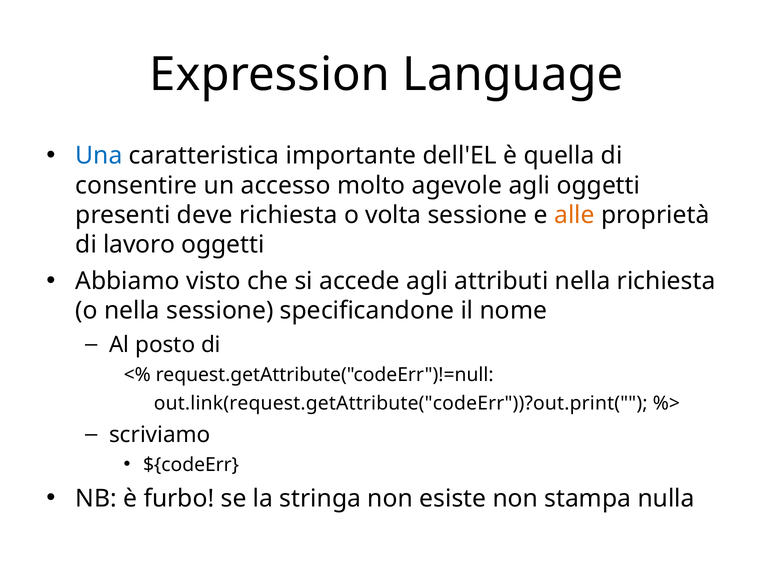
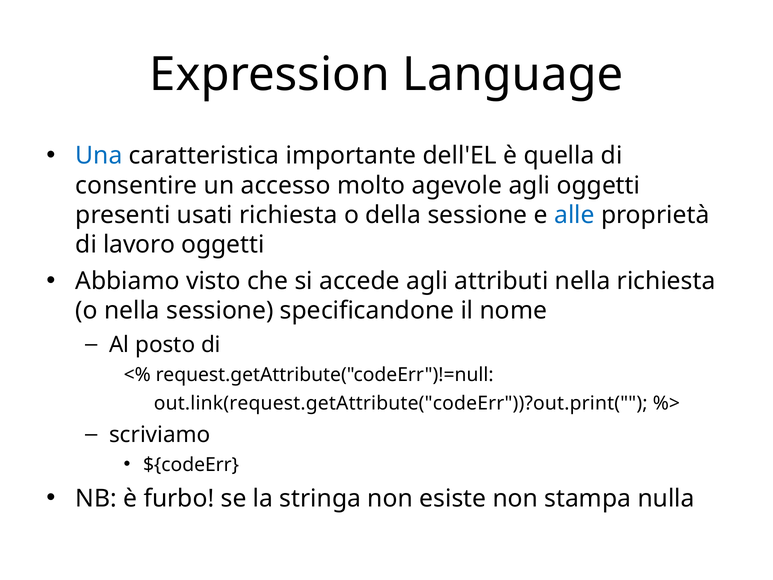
deve: deve -> usati
volta: volta -> della
alle colour: orange -> blue
